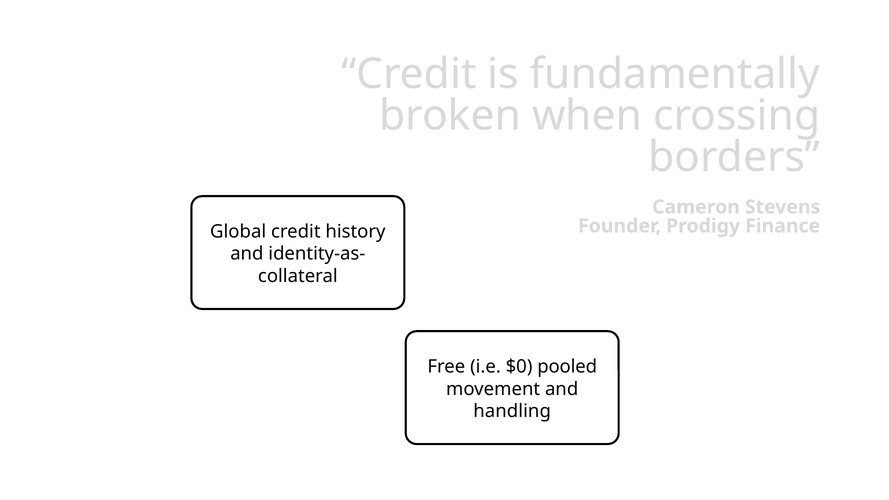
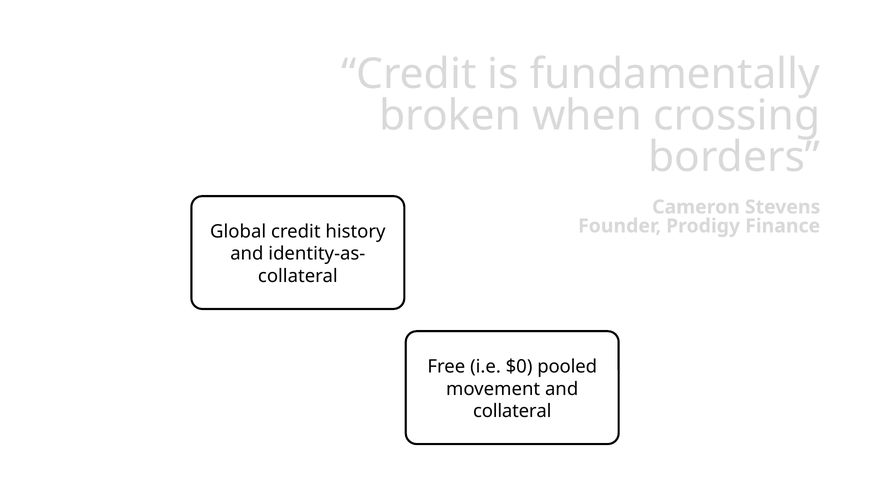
handling at (512, 411): handling -> collateral
